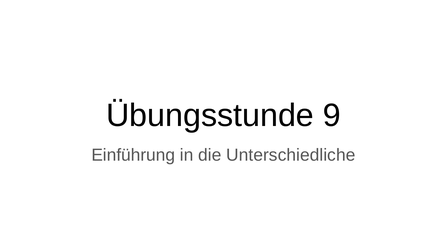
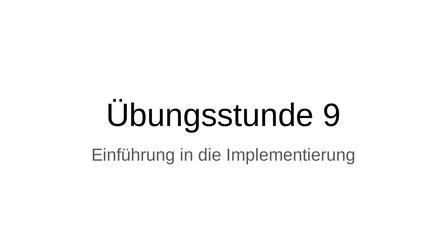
Unterschiedliche: Unterschiedliche -> Implementierung
